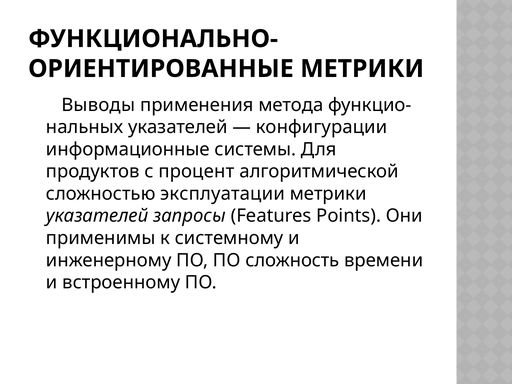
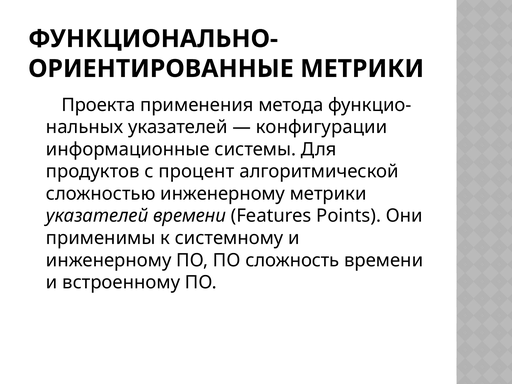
Выводы: Выводы -> Проекта
сложностью эксплуатации: эксплуатации -> инженерному
указателей запросы: запросы -> времени
